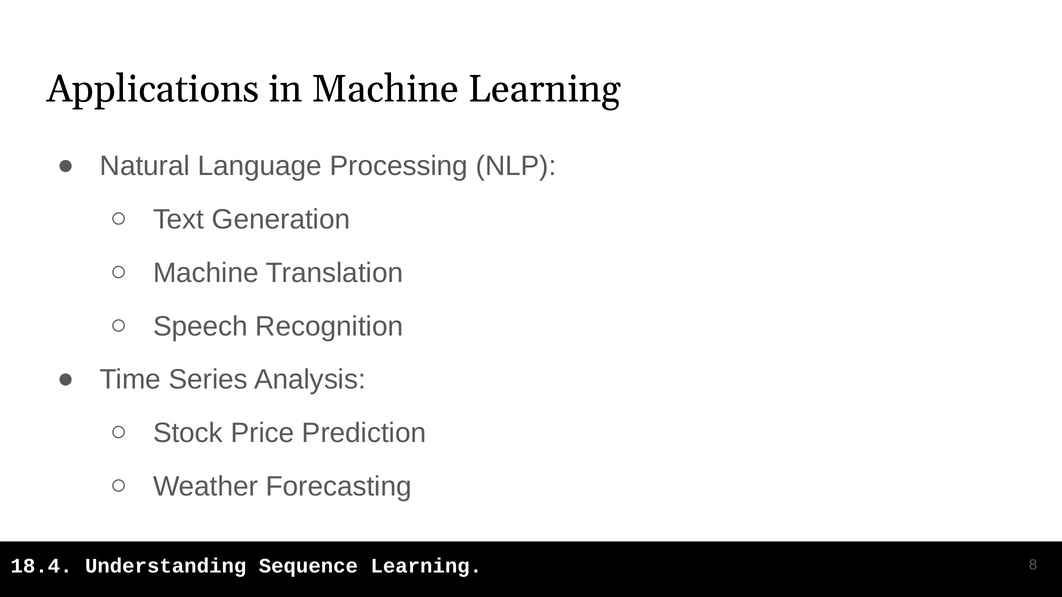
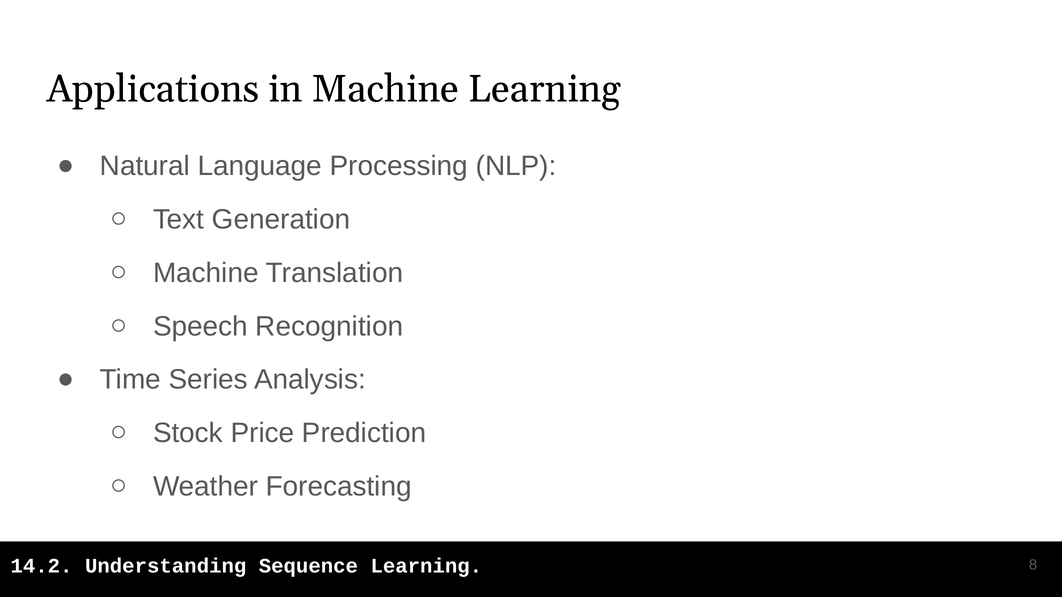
18.4: 18.4 -> 14.2
